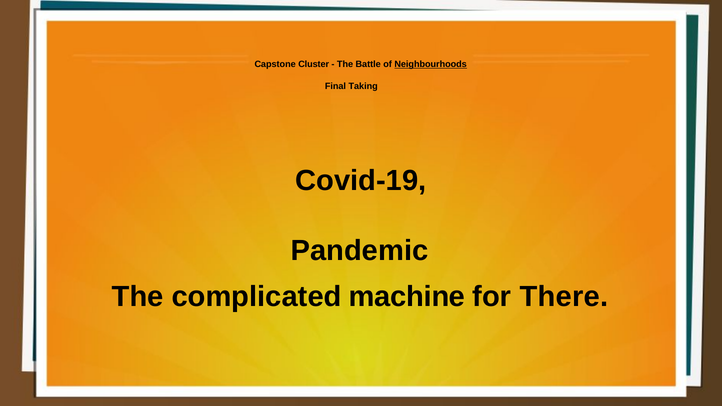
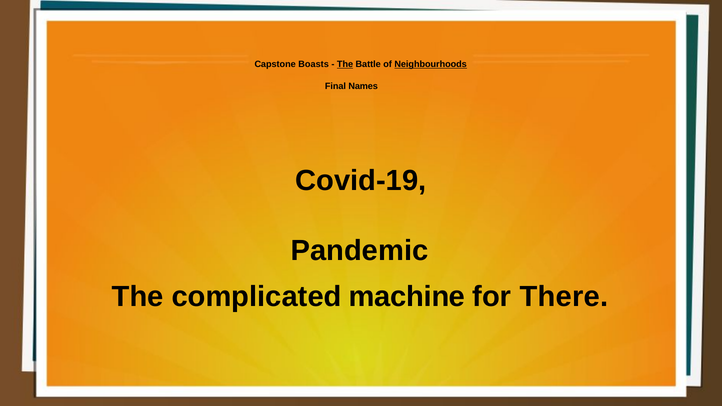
Cluster: Cluster -> Boasts
The at (345, 64) underline: none -> present
Taking: Taking -> Names
